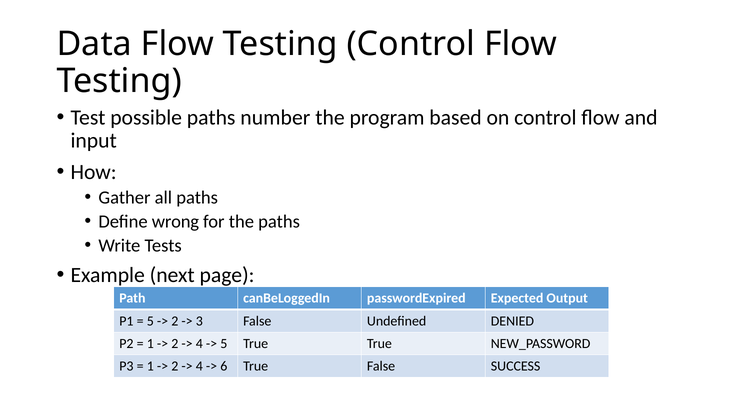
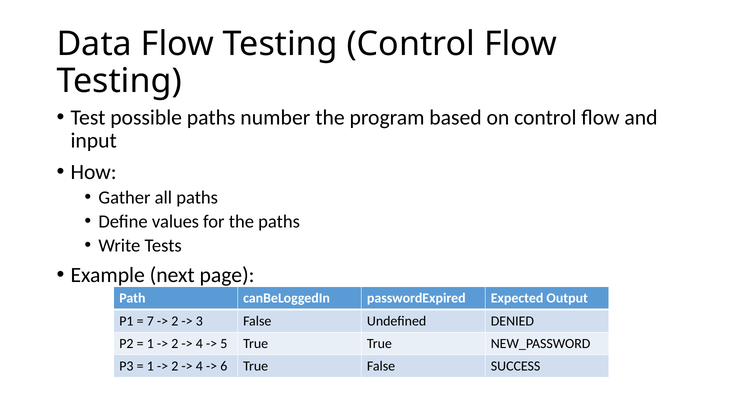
wrong: wrong -> values
5 at (150, 321): 5 -> 7
